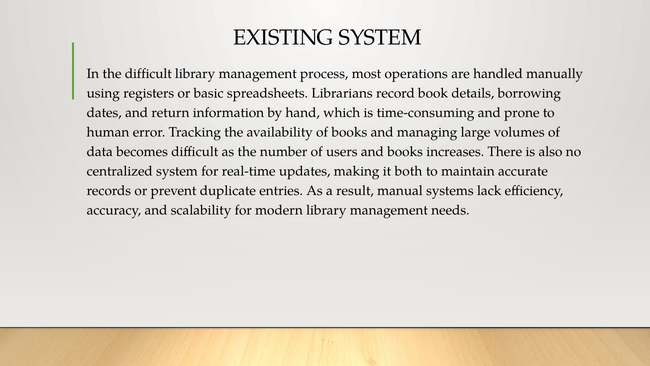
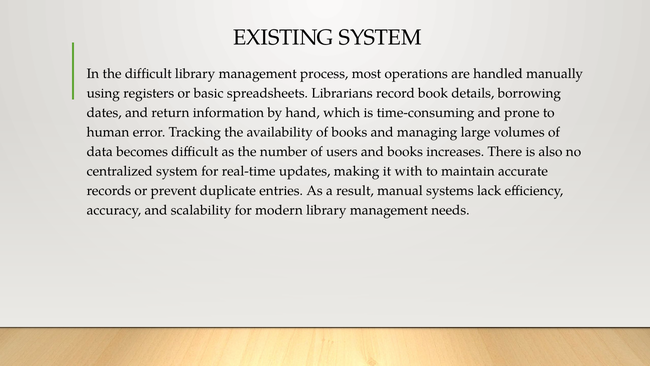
both: both -> with
